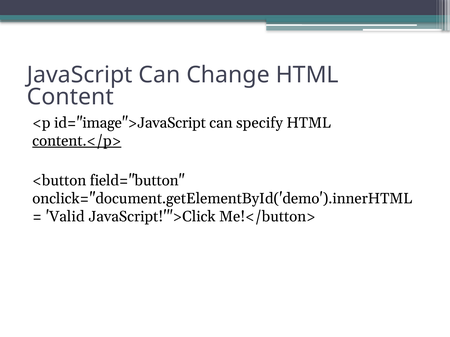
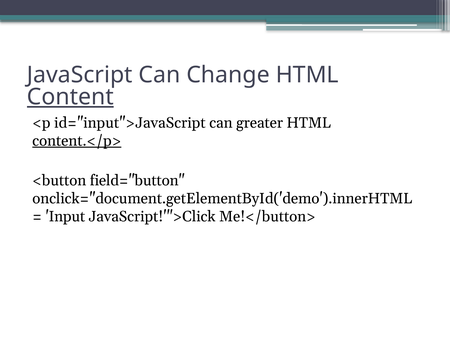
Content underline: none -> present
id="image">JavaScript: id="image">JavaScript -> id="input">JavaScript
specify: specify -> greater
Valid: Valid -> Input
